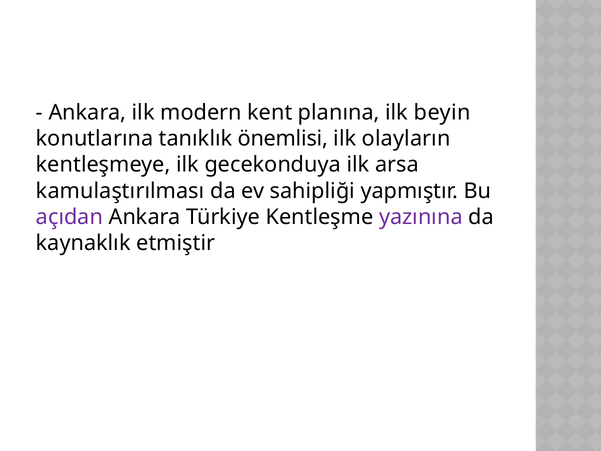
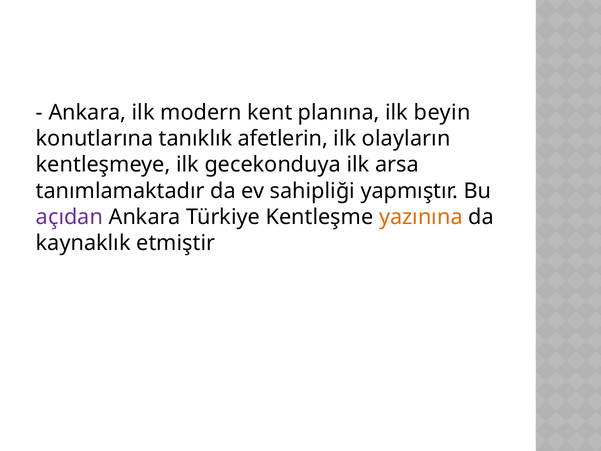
önemlisi: önemlisi -> afetlerin
kamulaştırılması: kamulaştırılması -> tanımlamaktadır
yazınına colour: purple -> orange
